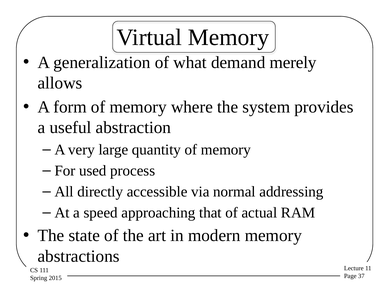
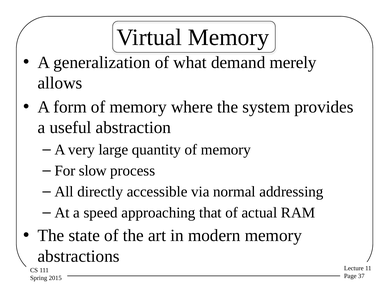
used: used -> slow
